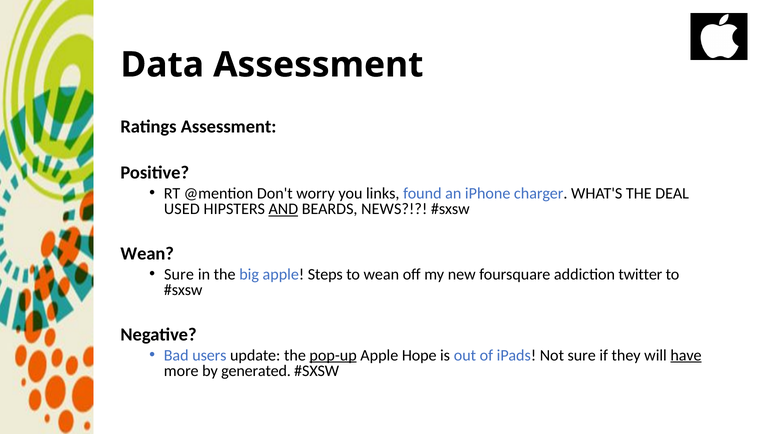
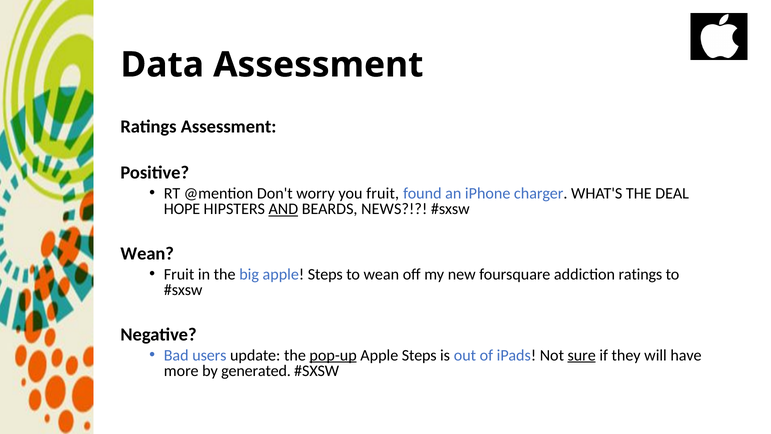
you links: links -> fruit
USED: USED -> HOPE
Sure at (179, 274): Sure -> Fruit
addiction twitter: twitter -> ratings
Hope at (419, 355): Hope -> Steps
sure at (582, 355) underline: none -> present
have underline: present -> none
